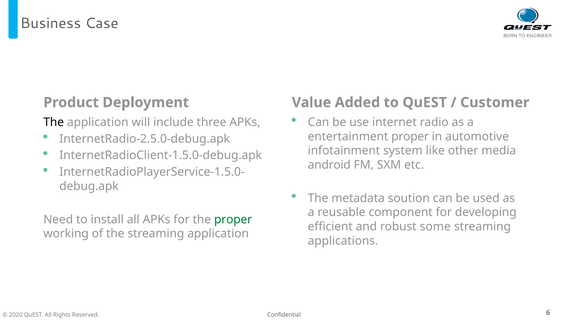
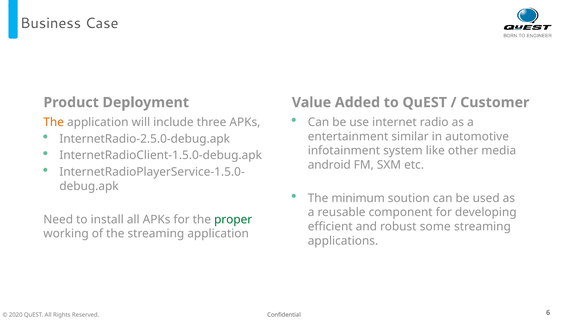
The at (54, 122) colour: black -> orange
entertainment proper: proper -> similar
metadata: metadata -> minimum
